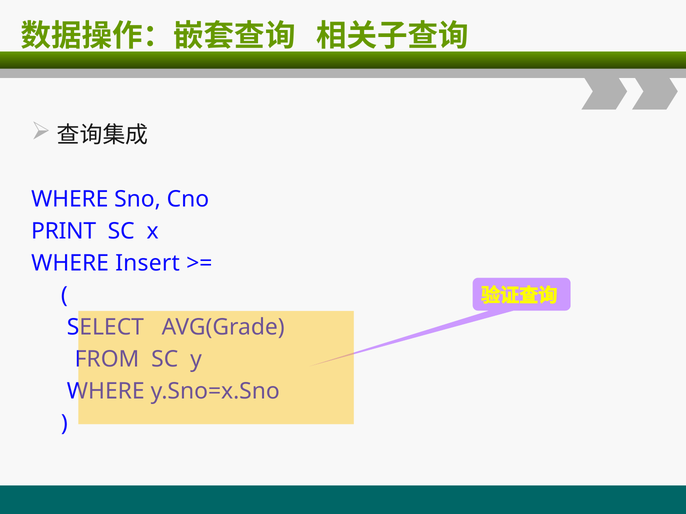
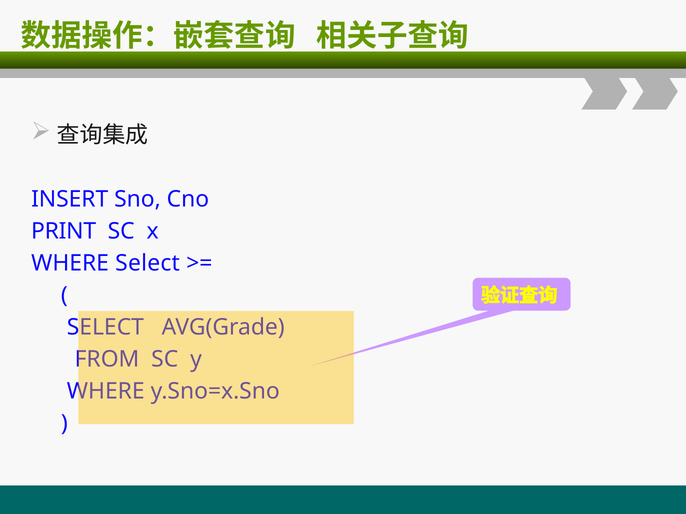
WHERE at (70, 200): WHERE -> INSERT
WHERE Insert: Insert -> Select
